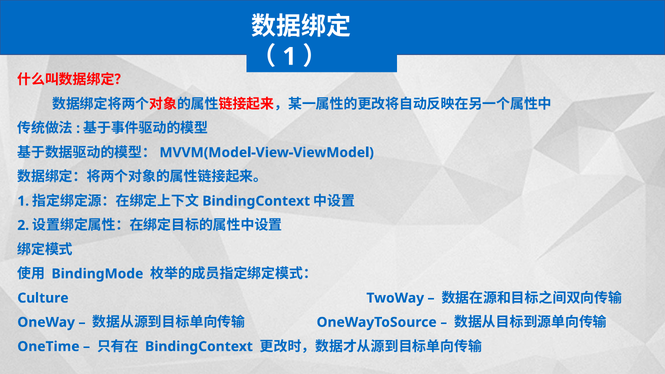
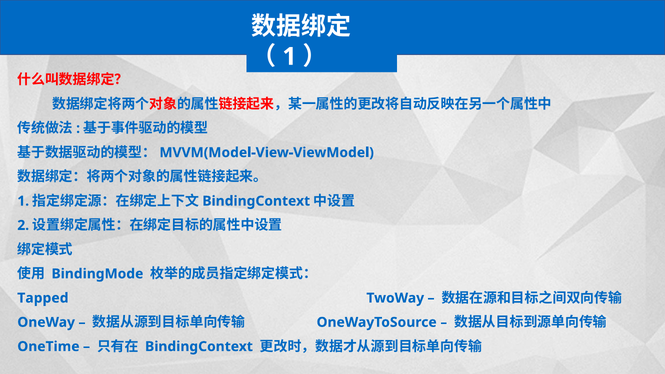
Culture: Culture -> Tapped
